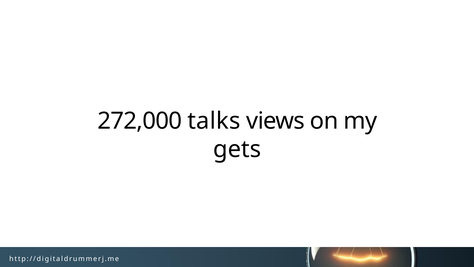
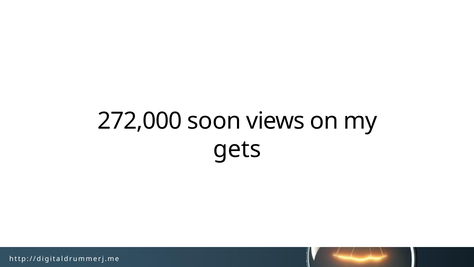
talks: talks -> soon
